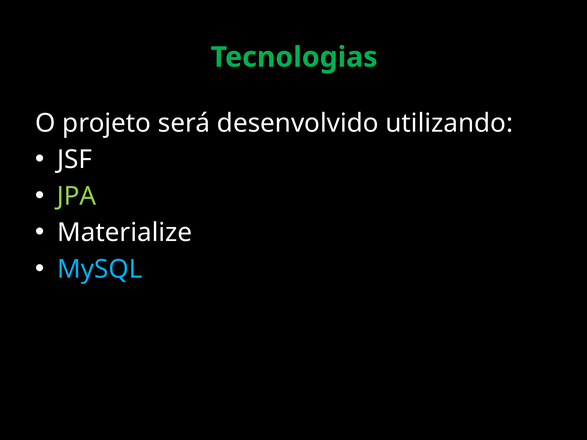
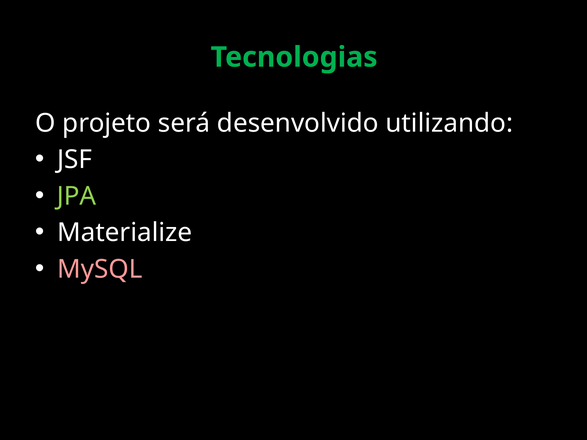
MySQL colour: light blue -> pink
